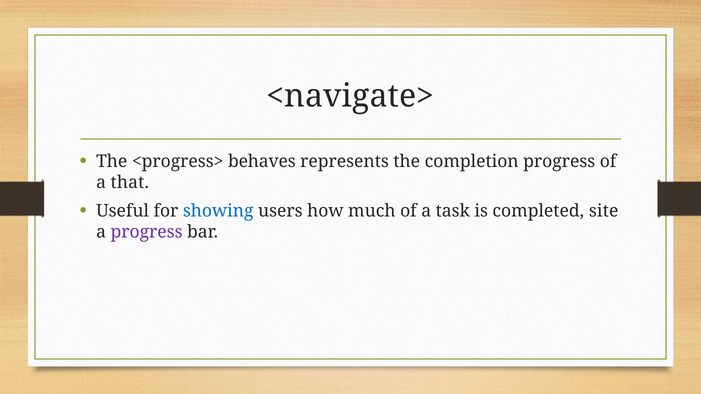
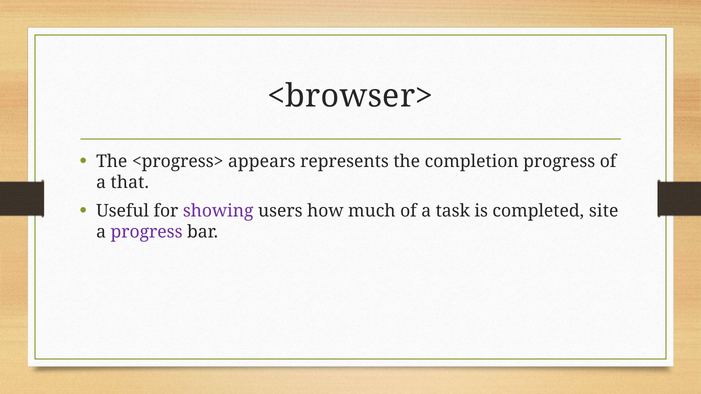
<navigate>: <navigate> -> <browser>
behaves: behaves -> appears
showing colour: blue -> purple
